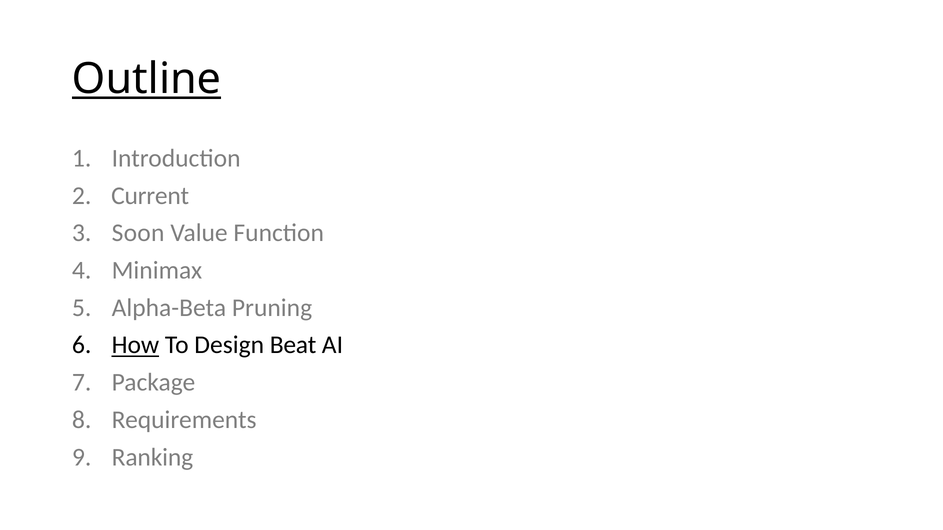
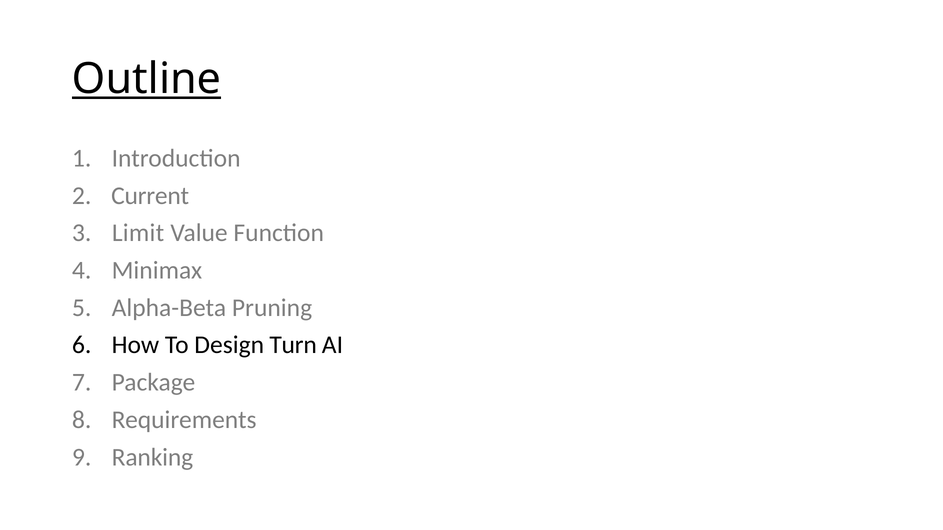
Soon: Soon -> Limit
How underline: present -> none
Beat: Beat -> Turn
